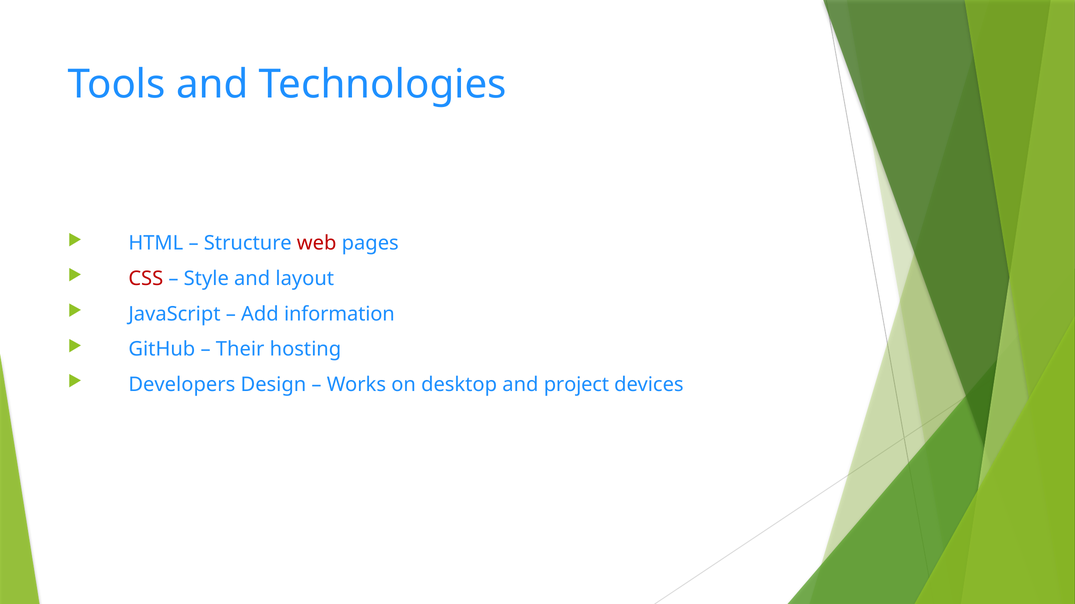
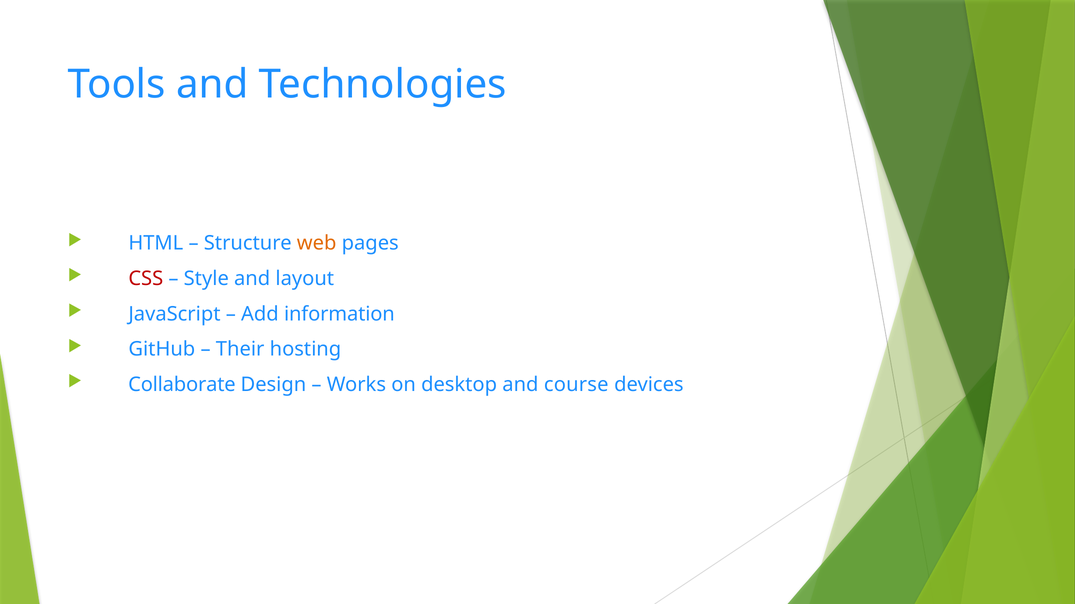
web colour: red -> orange
Developers: Developers -> Collaborate
project: project -> course
